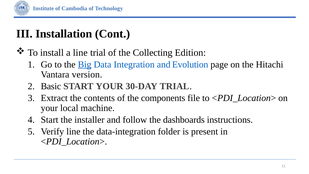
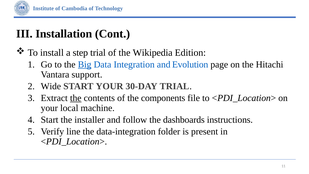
a line: line -> step
Collecting: Collecting -> Wikipedia
version: version -> support
Basic: Basic -> Wide
the at (76, 98) underline: none -> present
